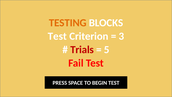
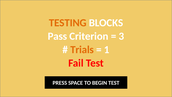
Test at (57, 36): Test -> Pass
Trials colour: red -> orange
5: 5 -> 1
